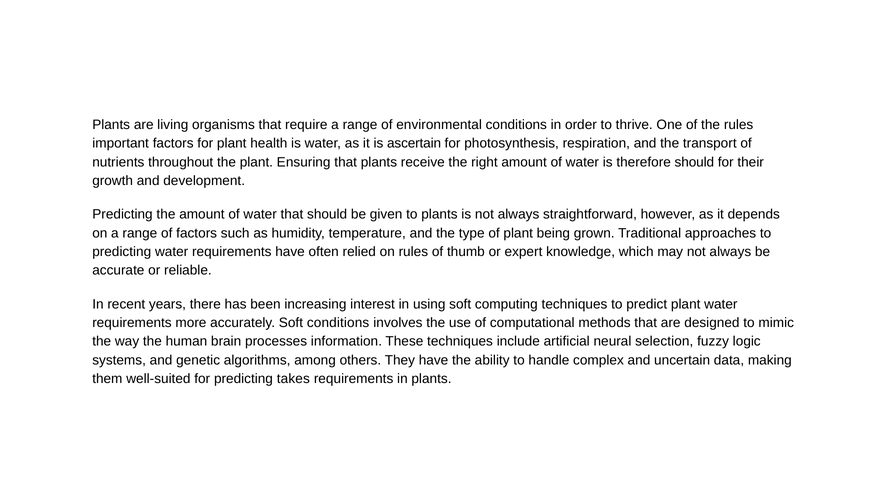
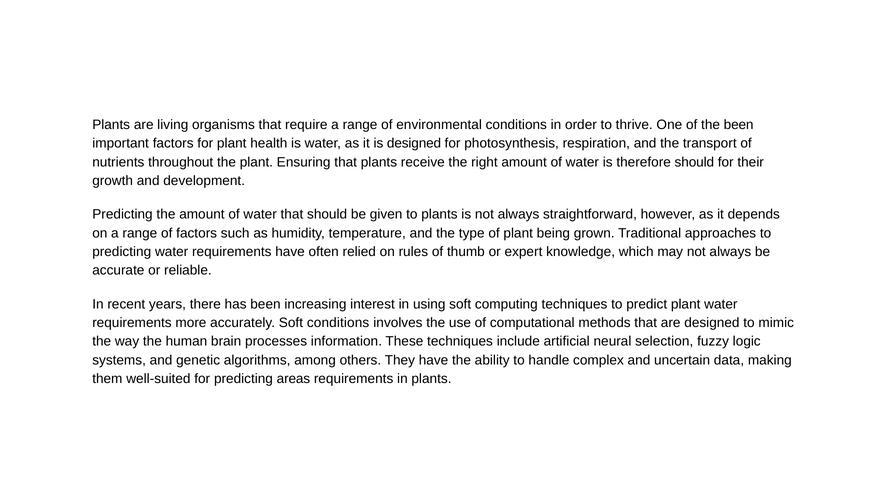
the rules: rules -> been
is ascertain: ascertain -> designed
takes: takes -> areas
